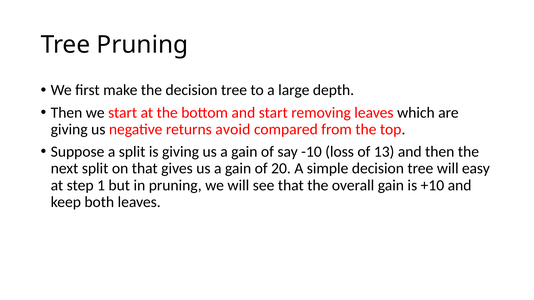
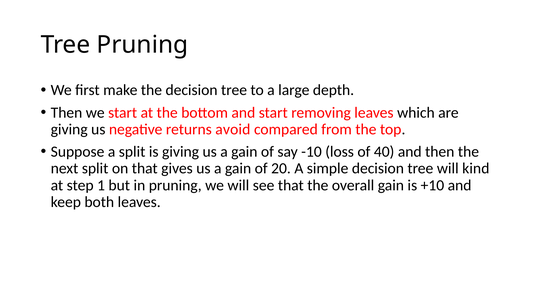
13: 13 -> 40
easy: easy -> kind
